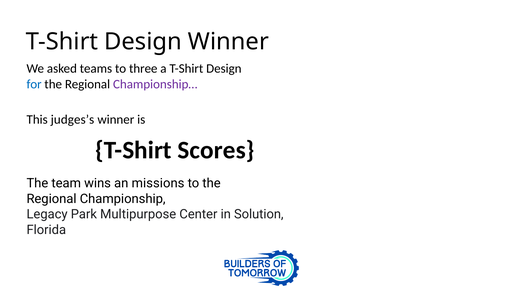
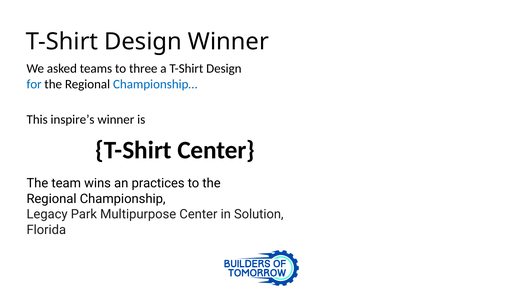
Championship… colour: purple -> blue
judges’s: judges’s -> inspire’s
T-Shirt Scores: Scores -> Center
missions: missions -> practices
